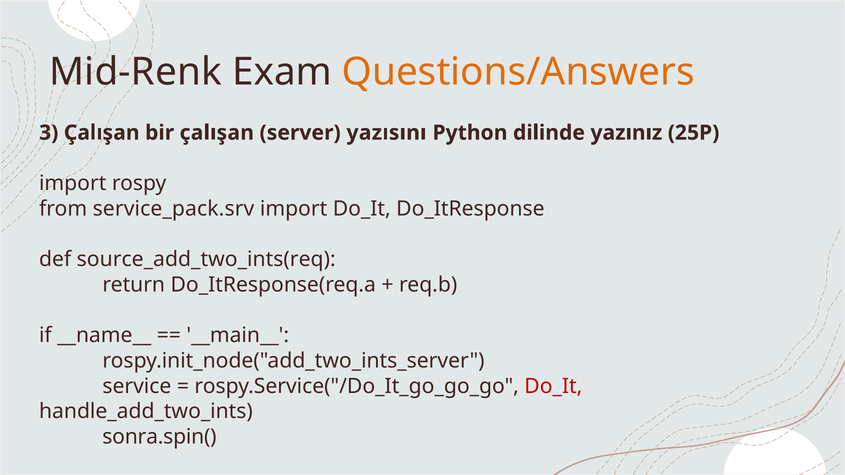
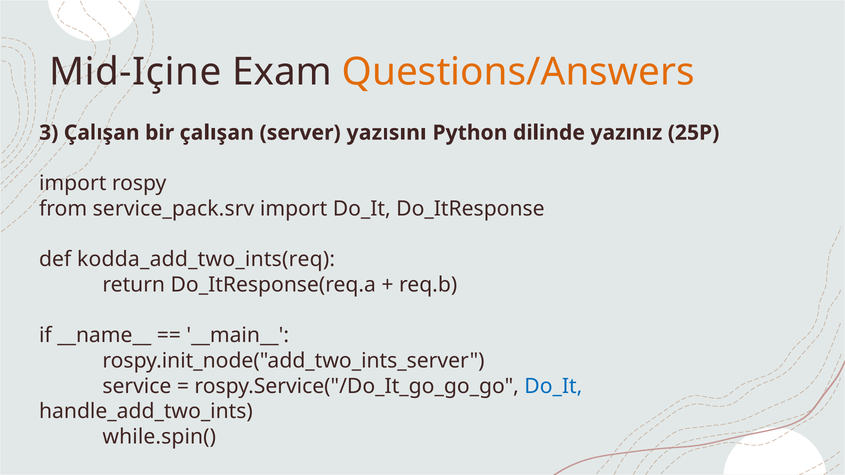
Mid-Renk: Mid-Renk -> Mid-Içine
source_add_two_ints(req: source_add_two_ints(req -> kodda_add_two_ints(req
Do_It at (553, 386) colour: red -> blue
sonra.spin(: sonra.spin( -> while.spin(
